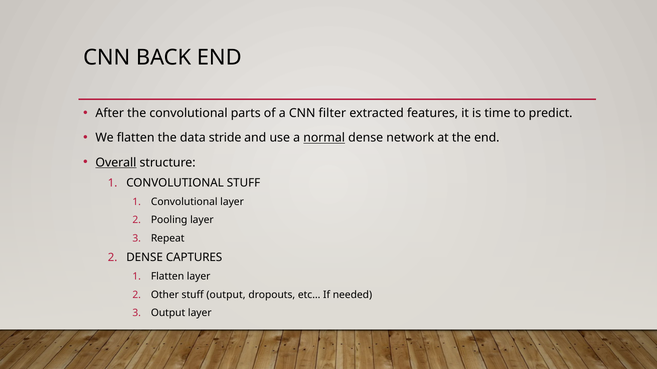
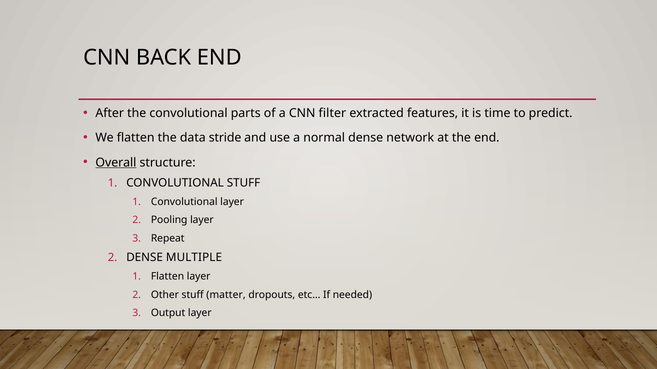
normal underline: present -> none
CAPTURES: CAPTURES -> MULTIPLE
stuff output: output -> matter
